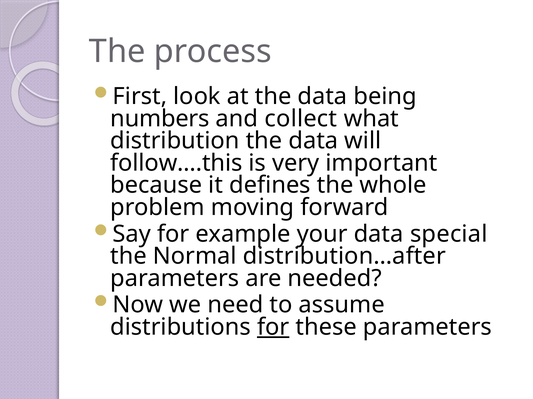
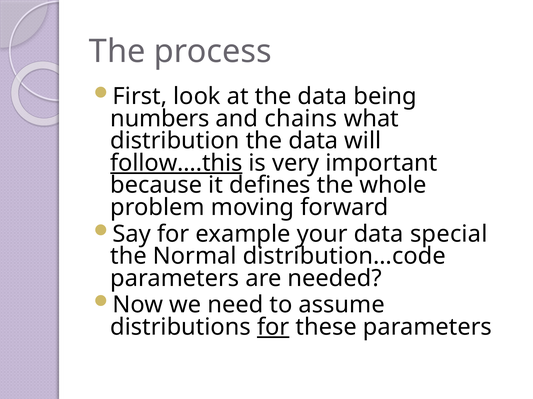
collect: collect -> chains
follow….this underline: none -> present
distribution…after: distribution…after -> distribution…code
